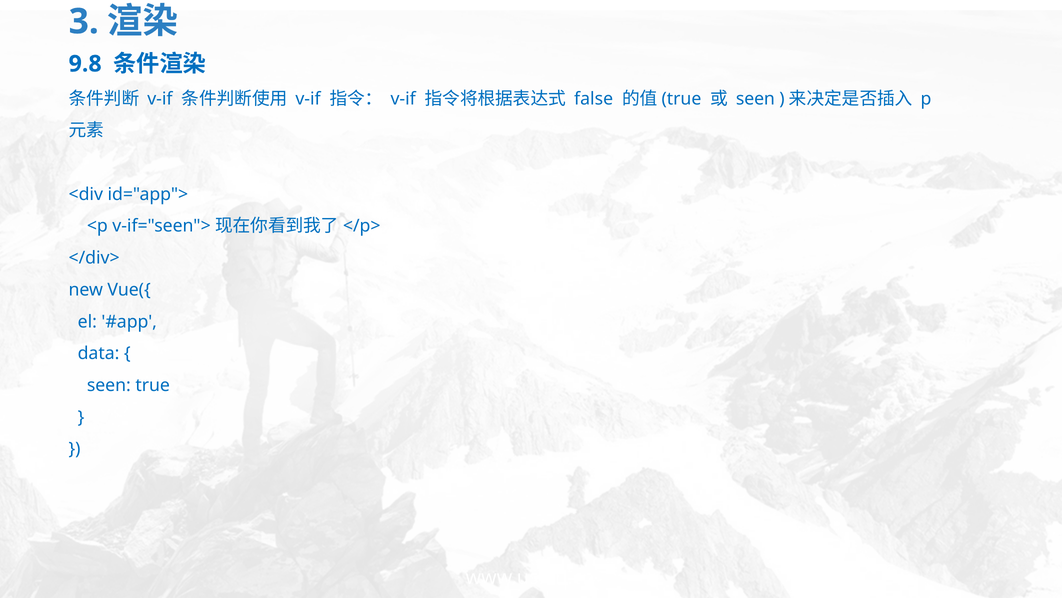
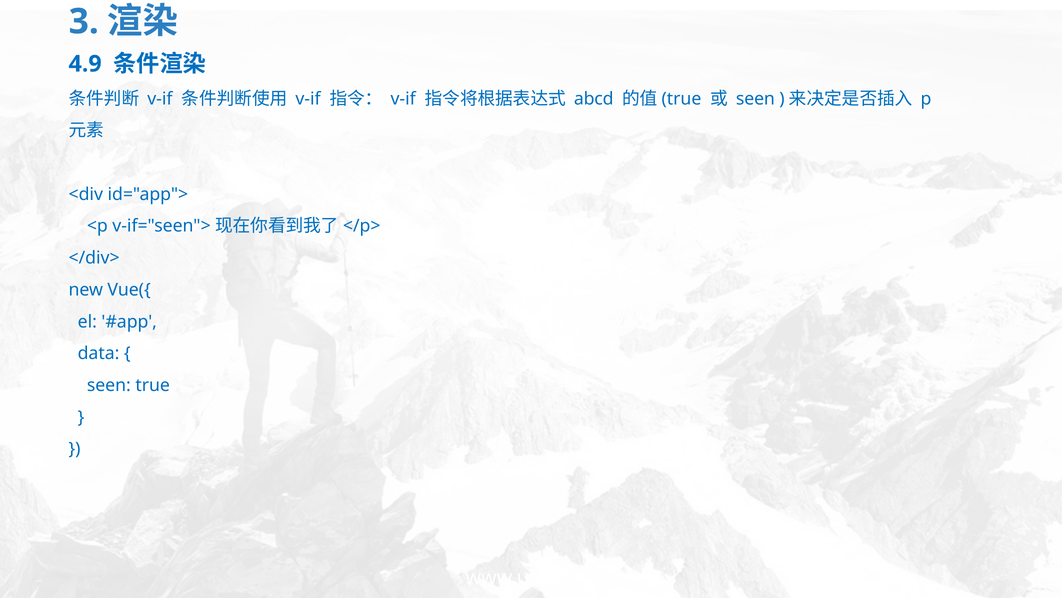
9.8: 9.8 -> 4.9
false: false -> abcd
